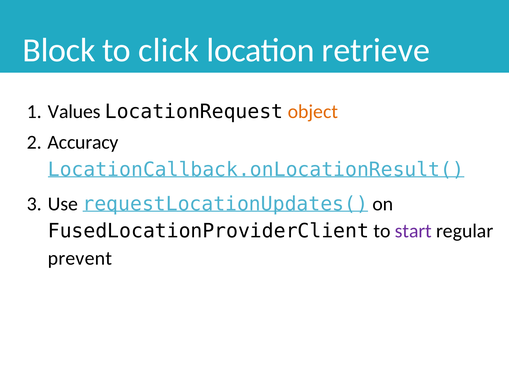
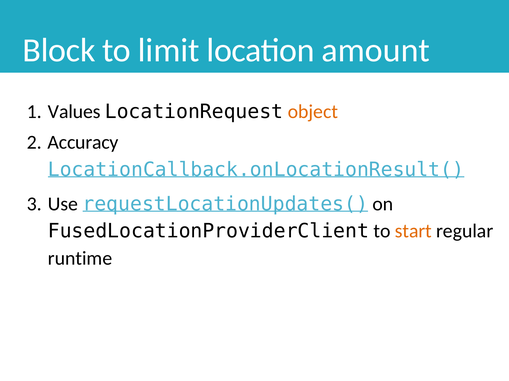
click: click -> limit
retrieve: retrieve -> amount
start colour: purple -> orange
prevent: prevent -> runtime
